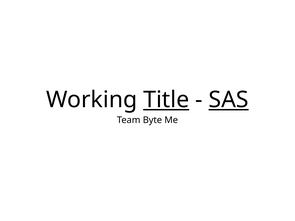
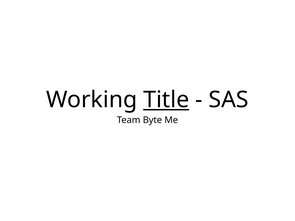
SAS underline: present -> none
